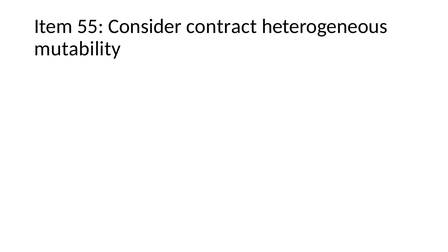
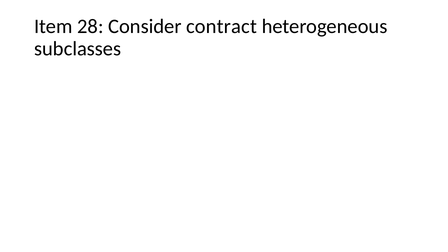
55: 55 -> 28
mutability: mutability -> subclasses
